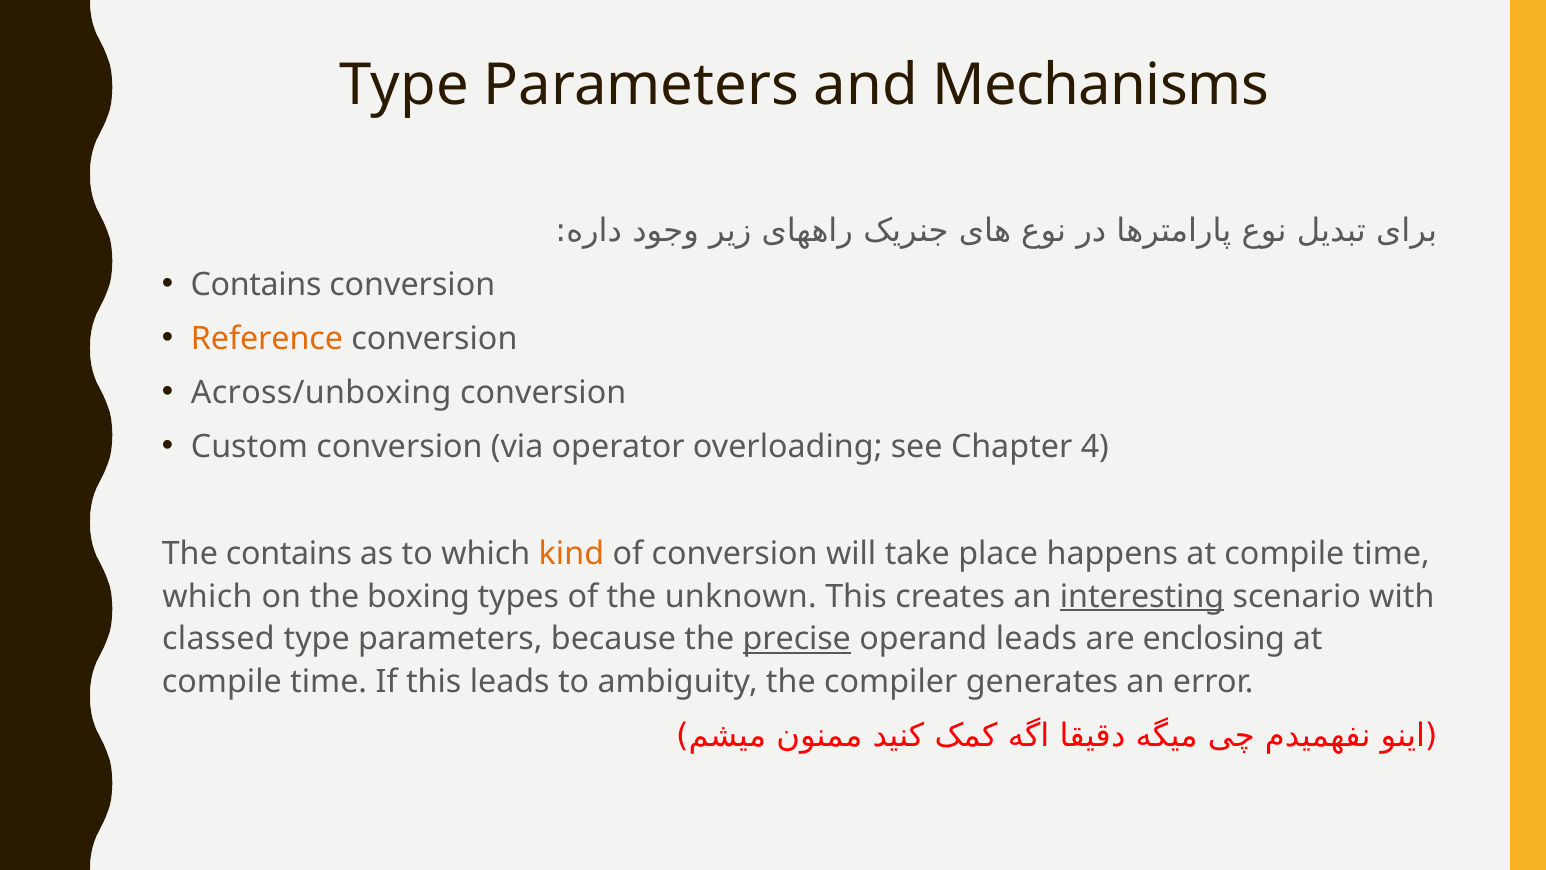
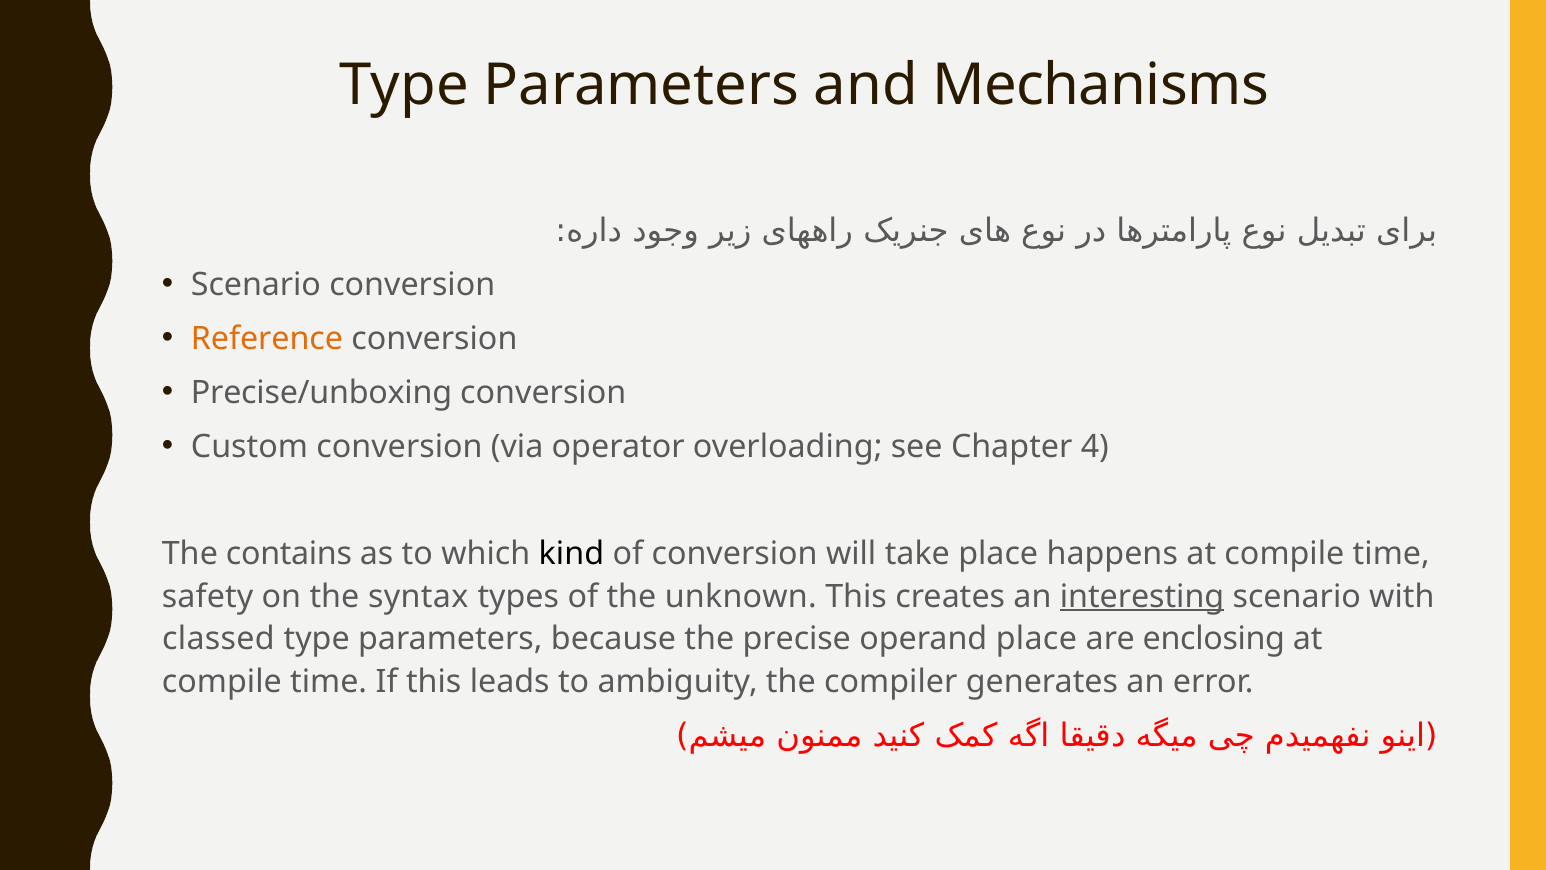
Contains at (256, 285): Contains -> Scenario
Across/unboxing: Across/unboxing -> Precise/unboxing
kind colour: orange -> black
which at (207, 596): which -> safety
boxing: boxing -> syntax
precise underline: present -> none
operand leads: leads -> place
